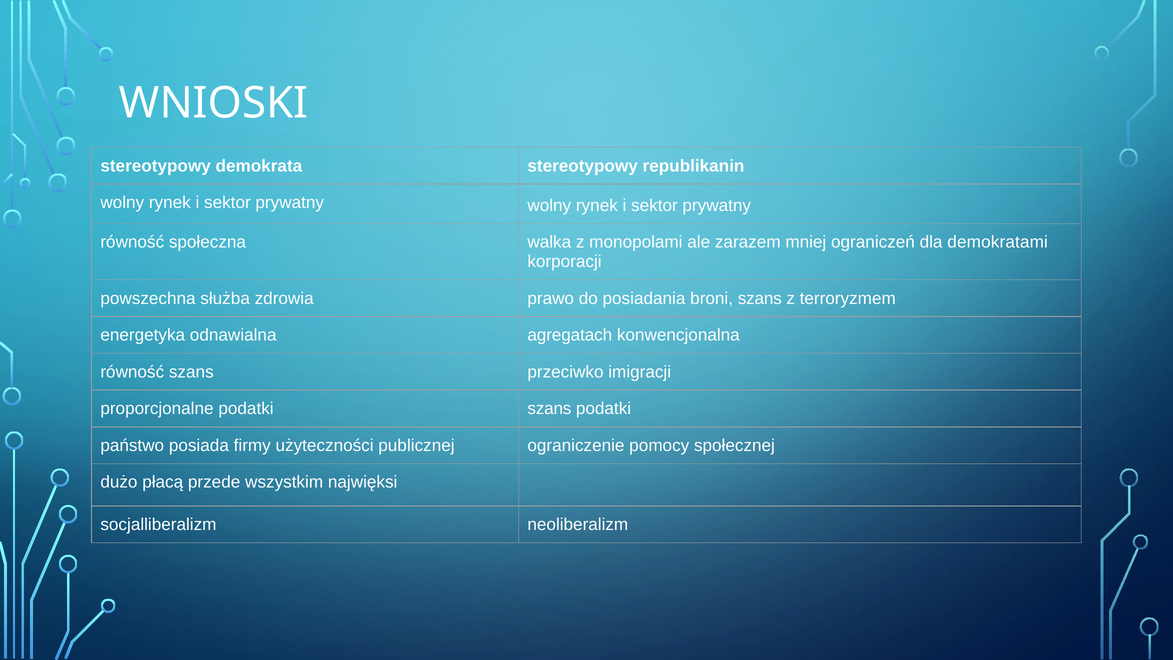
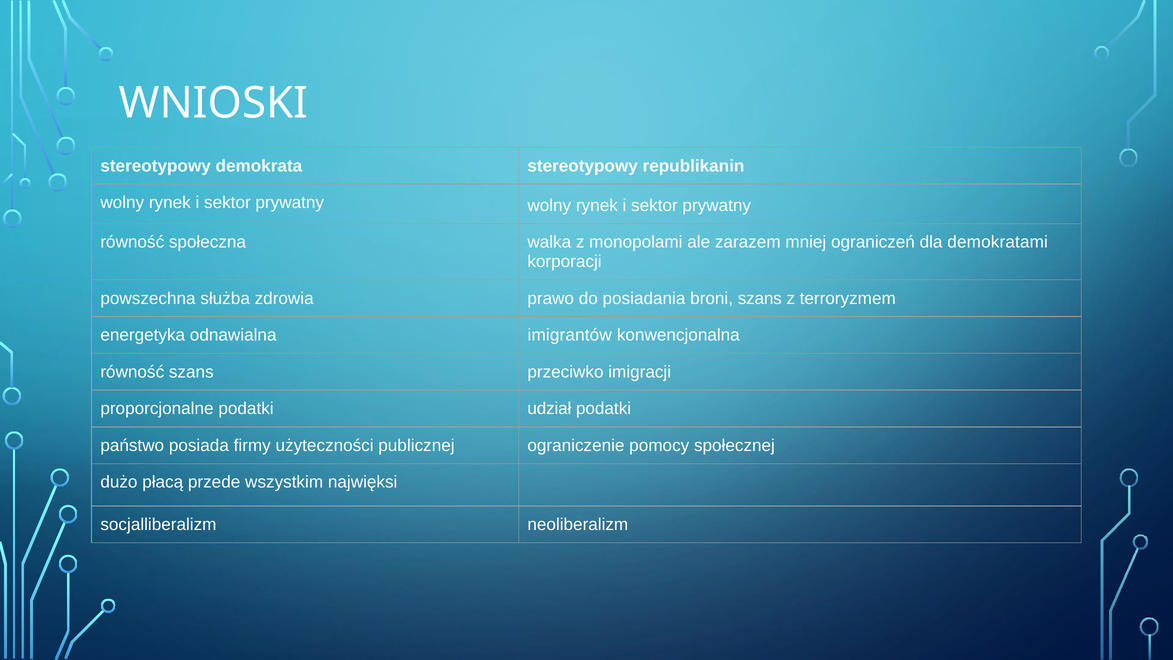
agregatach: agregatach -> imigrantów
podatki szans: szans -> udział
